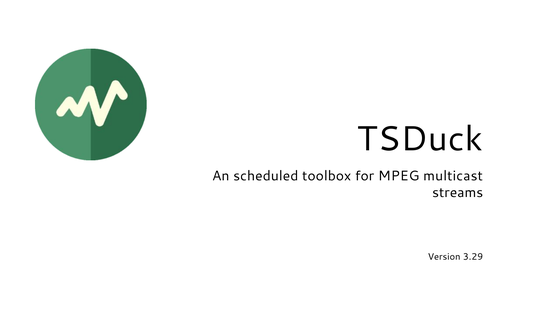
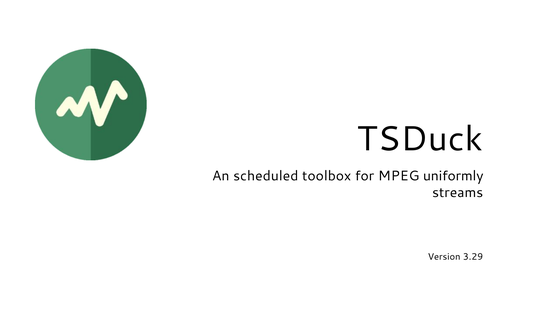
multicast: multicast -> uniformly
